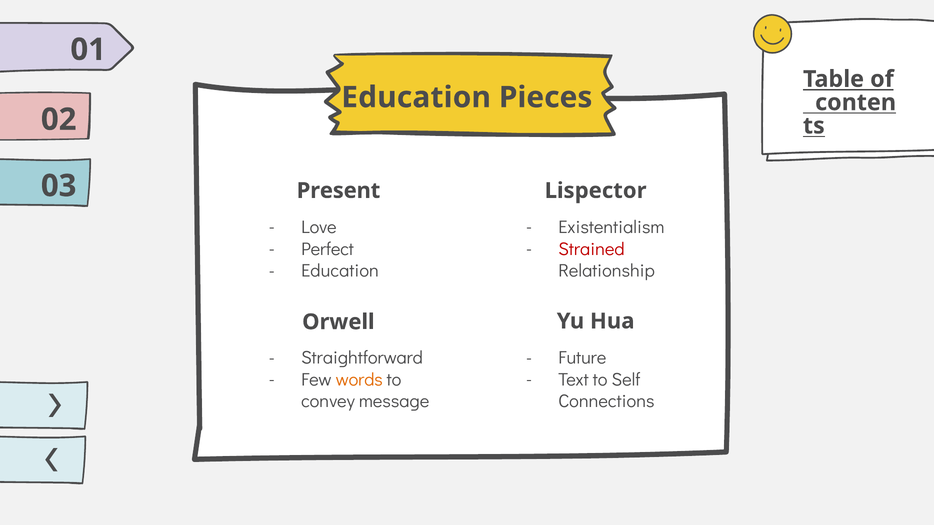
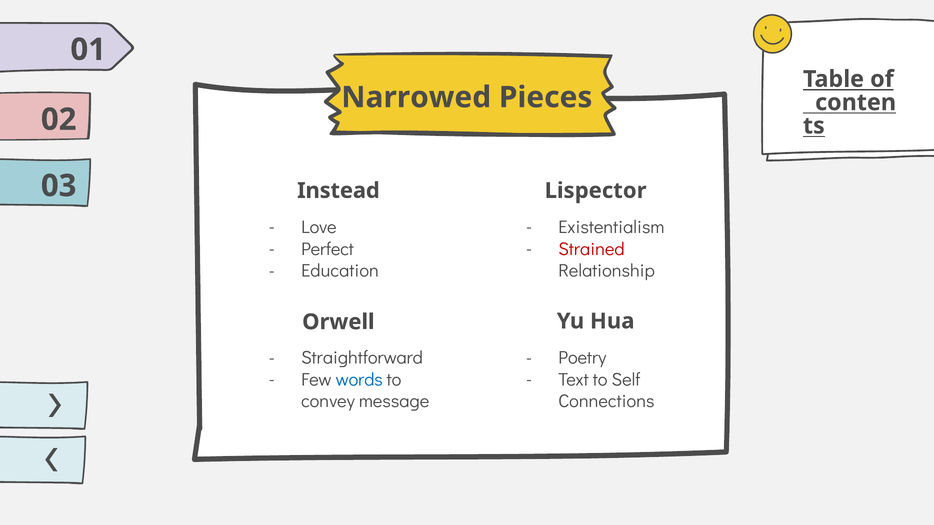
Education at (416, 97): Education -> Narrowed
Present: Present -> Instead
Future: Future -> Poetry
words colour: orange -> blue
